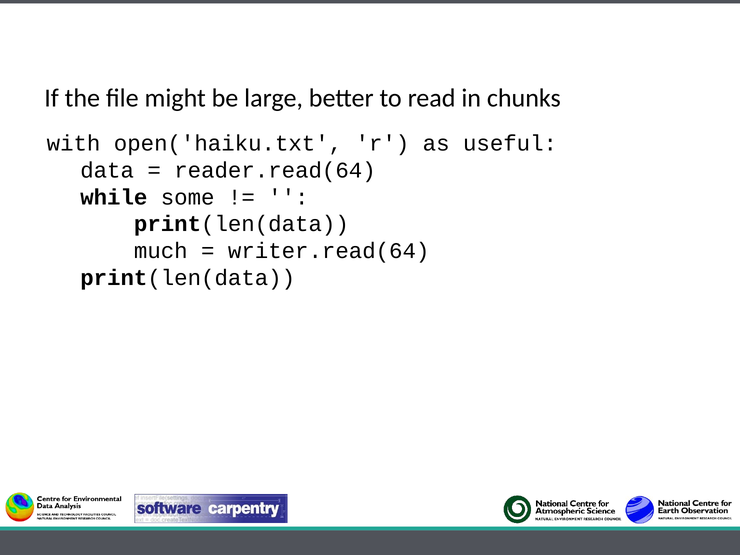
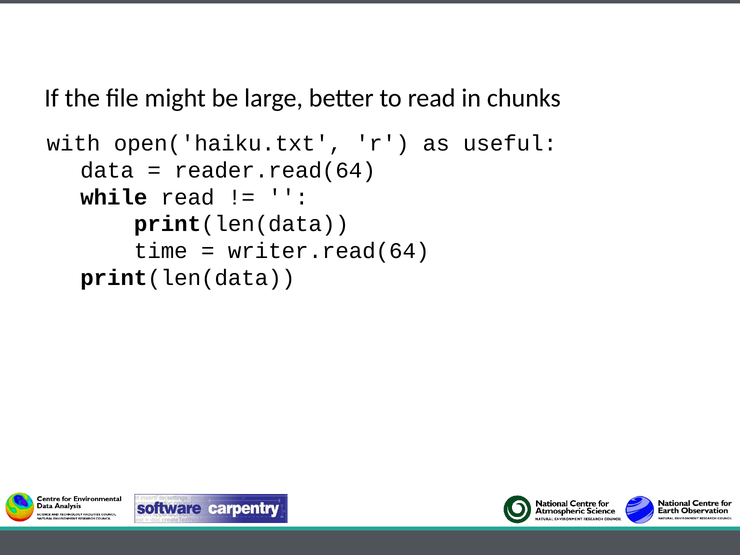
while some: some -> read
much: much -> time
